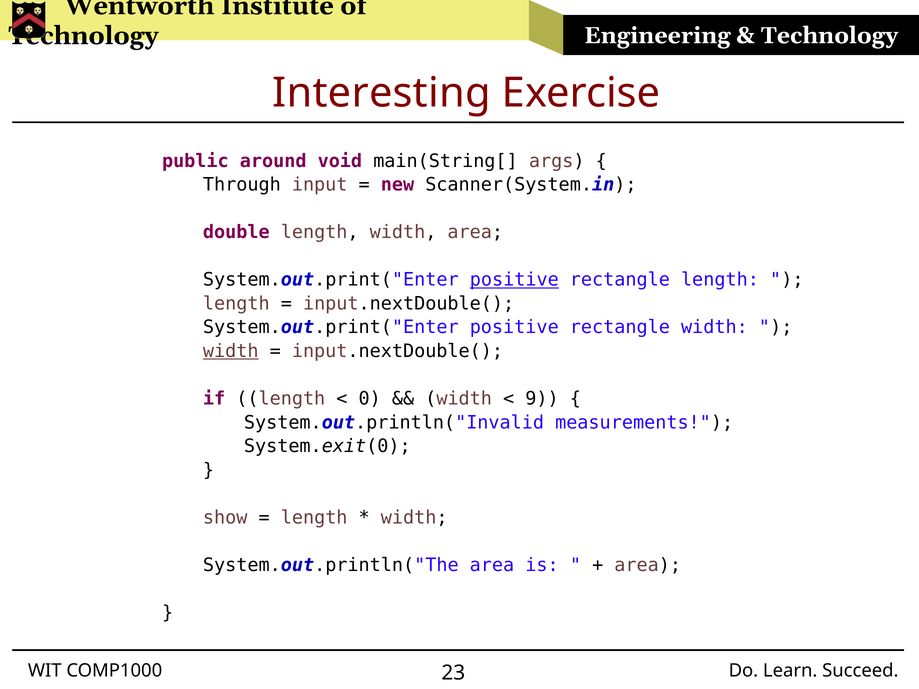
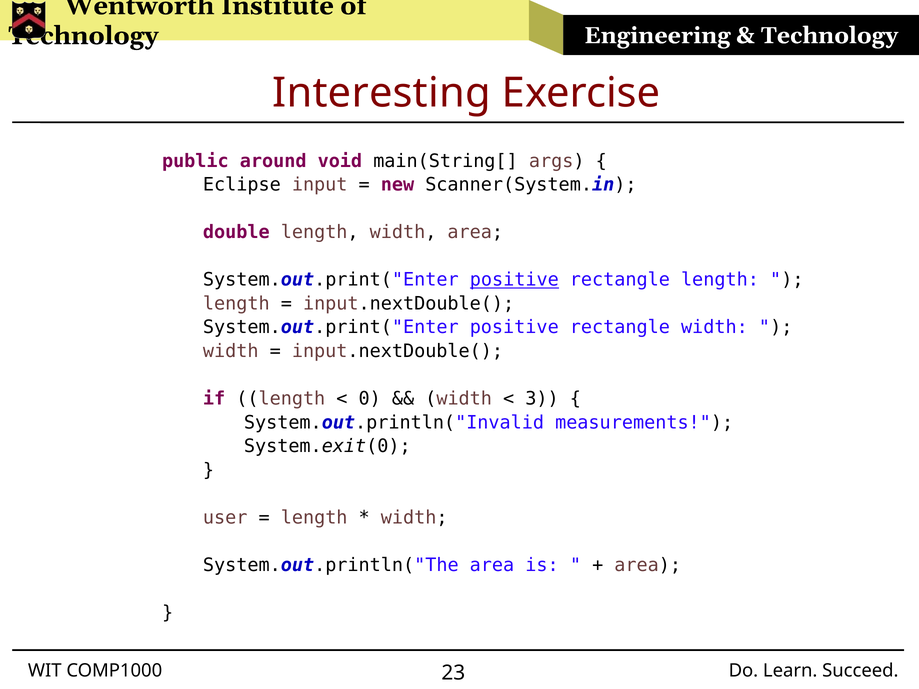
Through: Through -> Eclipse
width at (231, 351) underline: present -> none
9: 9 -> 3
show: show -> user
